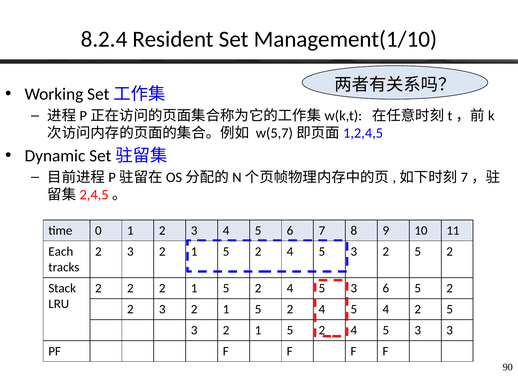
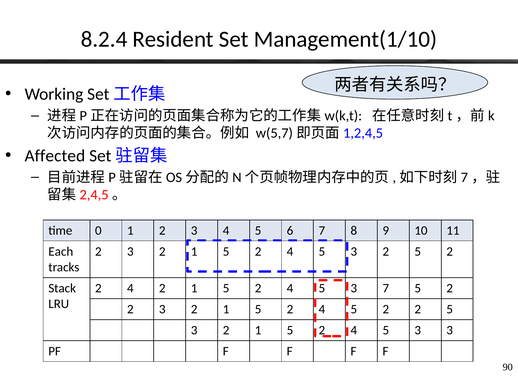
Dynamic: Dynamic -> Affected
2 at (130, 289): 2 -> 4
3 6: 6 -> 7
4 5 4: 4 -> 2
